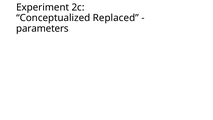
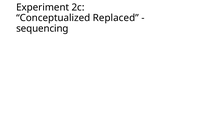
parameters: parameters -> sequencing
